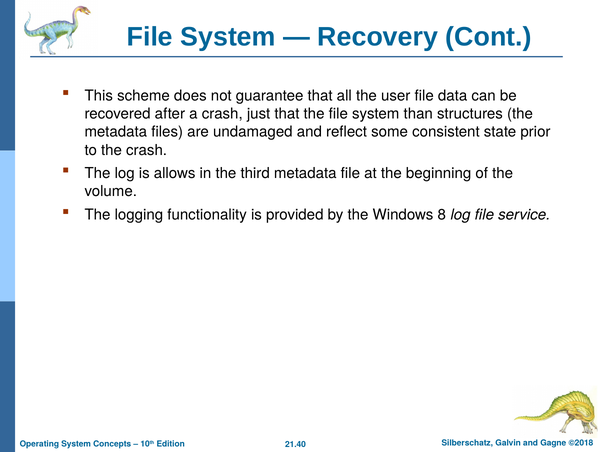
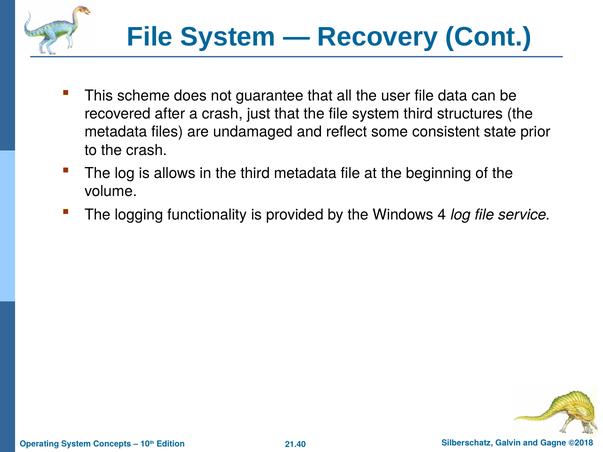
system than: than -> third
8: 8 -> 4
